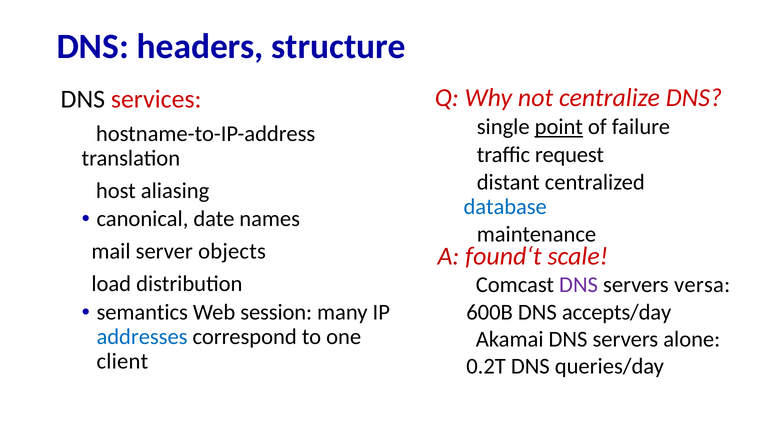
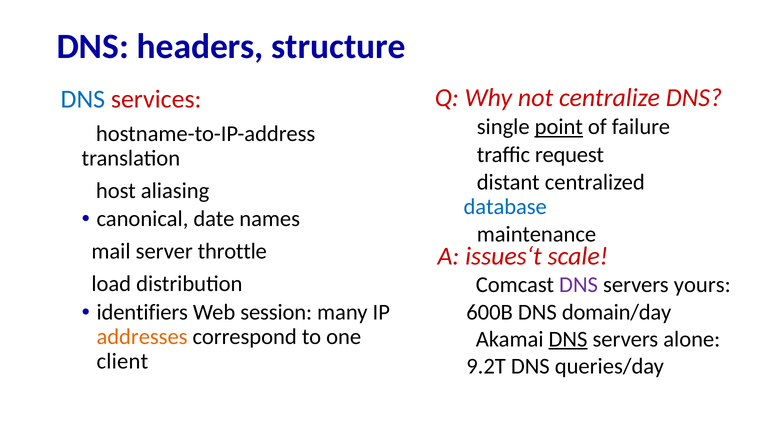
DNS at (83, 99) colour: black -> blue
objects: objects -> throttle
found‘t: found‘t -> issues‘t
versa: versa -> yours
semantics: semantics -> identifiers
accepts/day: accepts/day -> domain/day
addresses colour: blue -> orange
DNS at (568, 339) underline: none -> present
0.2T: 0.2T -> 9.2T
